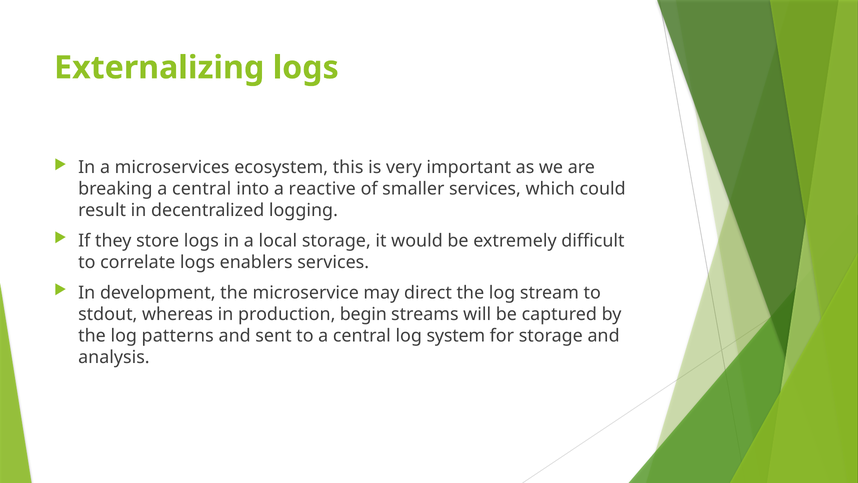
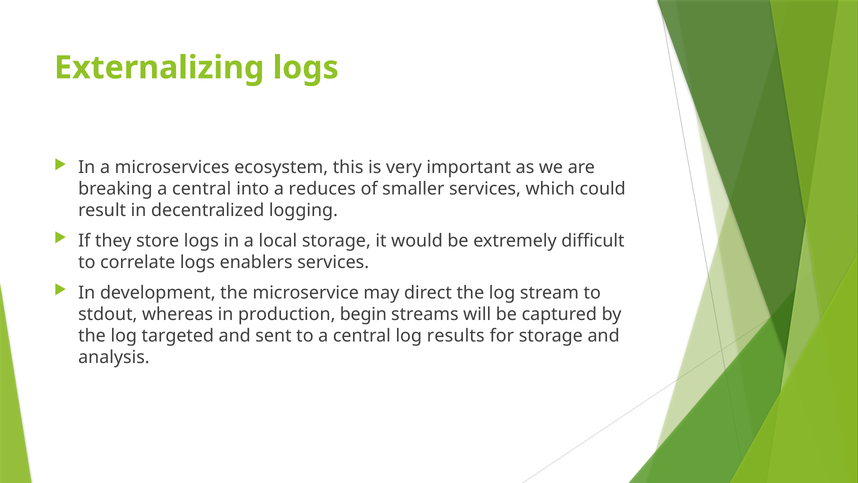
reactive: reactive -> reduces
patterns: patterns -> targeted
system: system -> results
